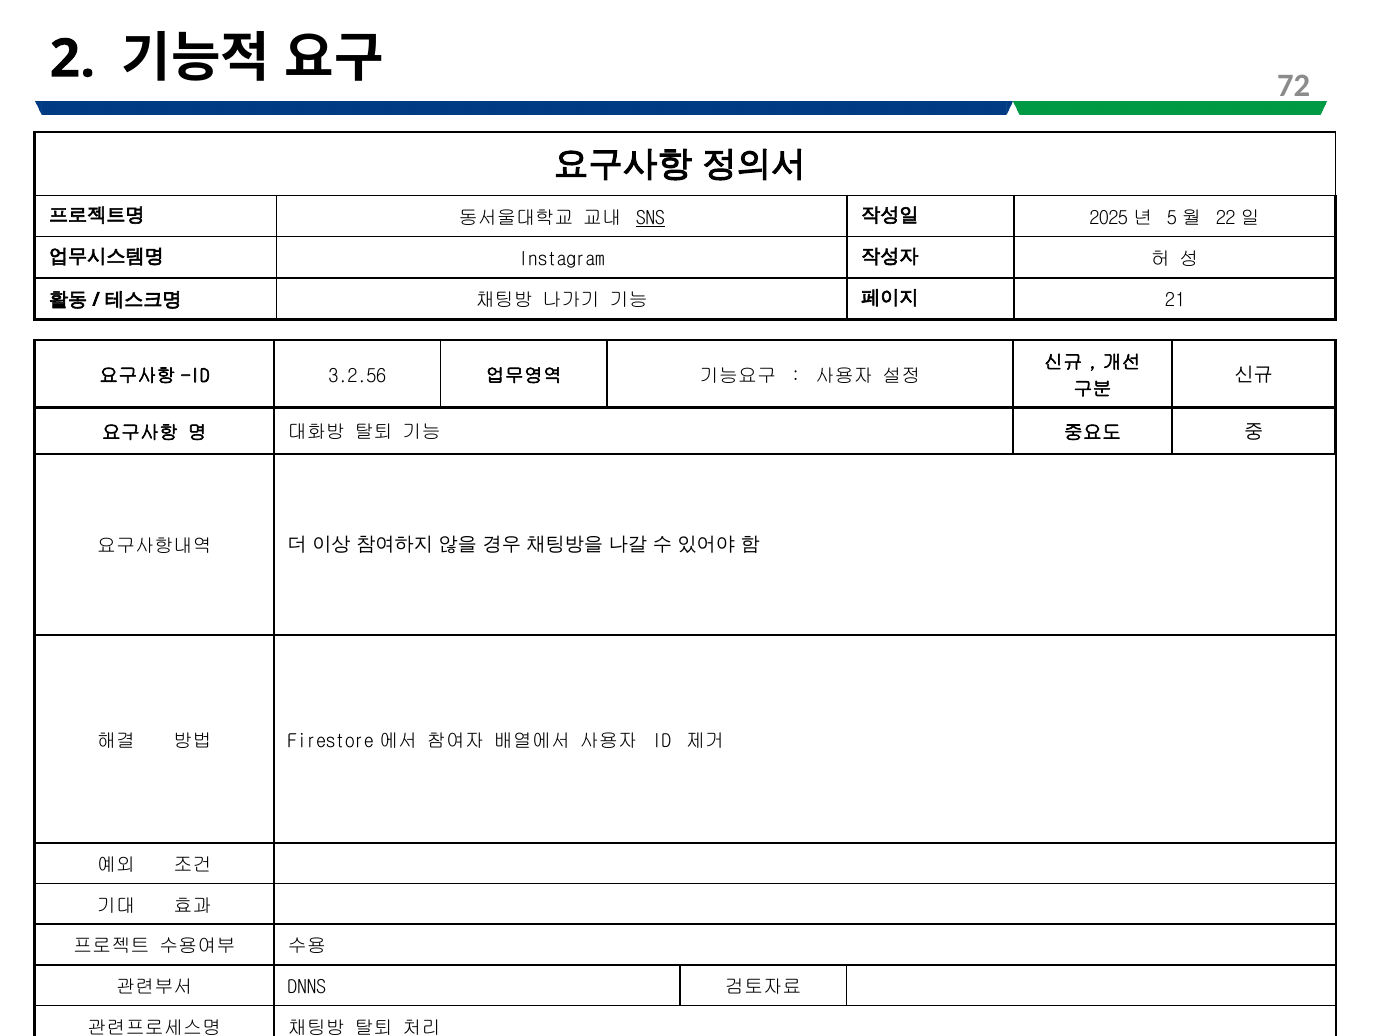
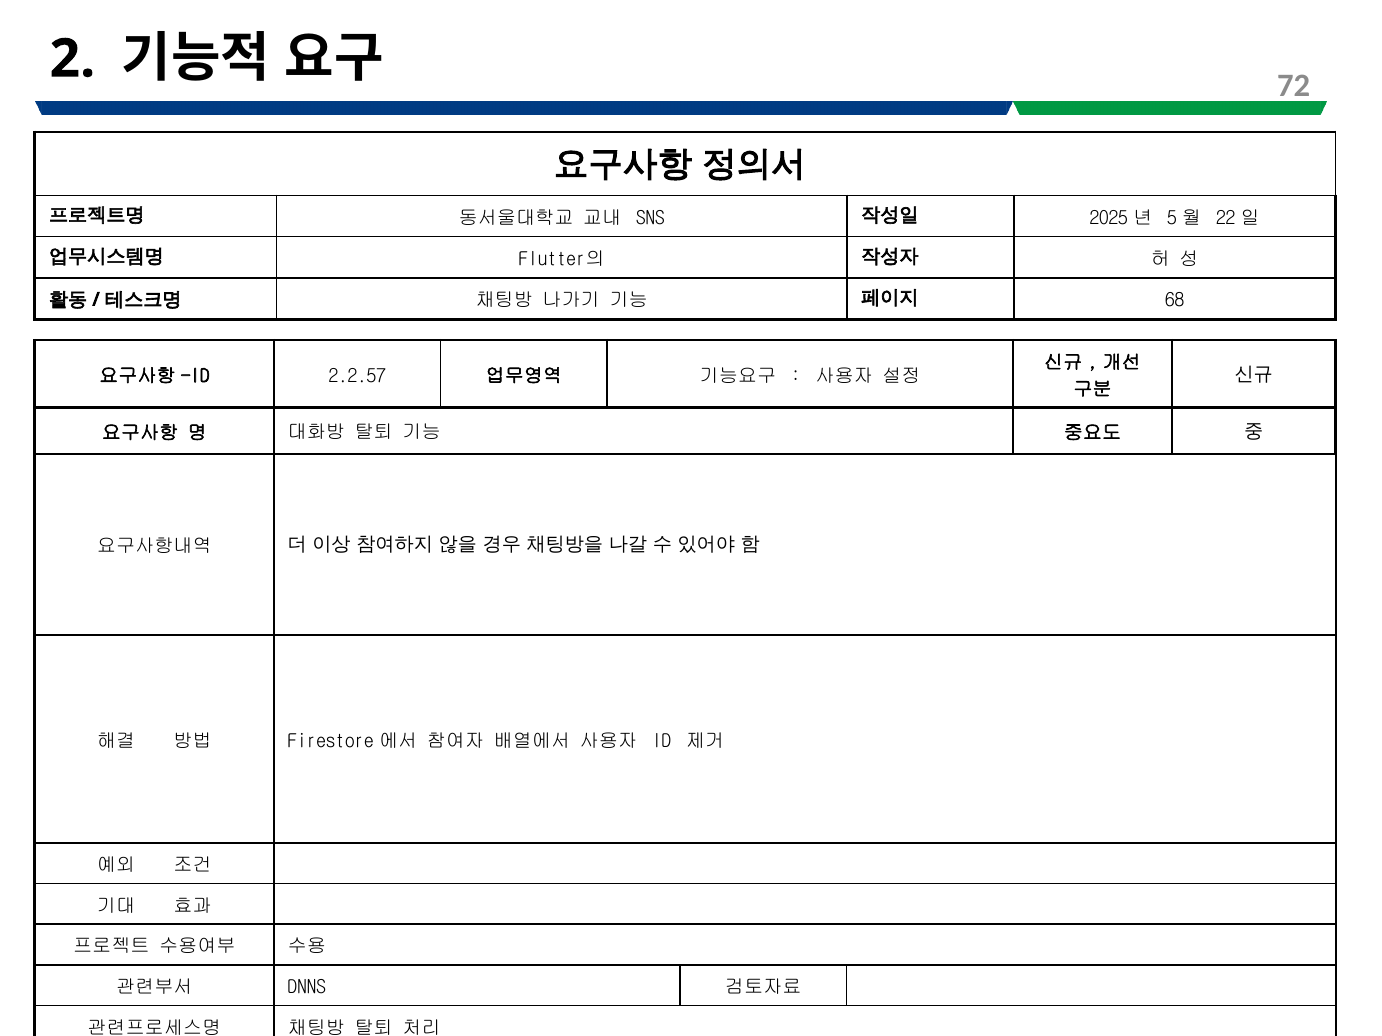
SNS underline: present -> none
Instagram: Instagram -> Flutter의
21: 21 -> 68
3.2.56: 3.2.56 -> 2.2.57
